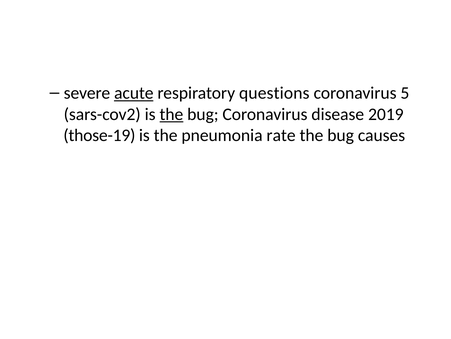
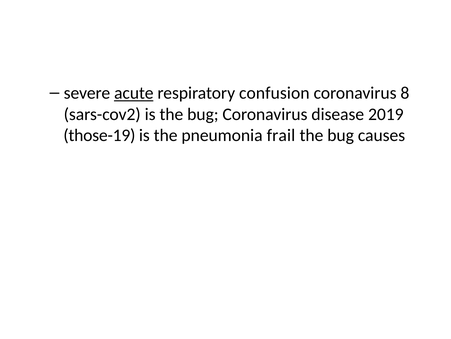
questions: questions -> confusion
5: 5 -> 8
the at (171, 114) underline: present -> none
rate: rate -> frail
